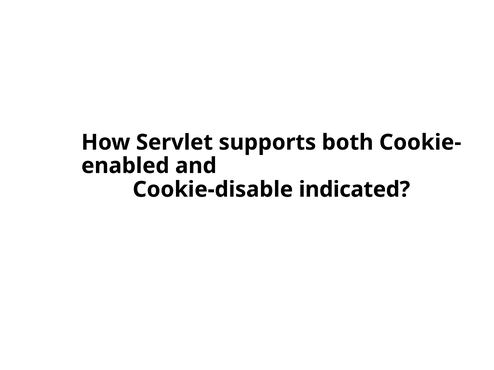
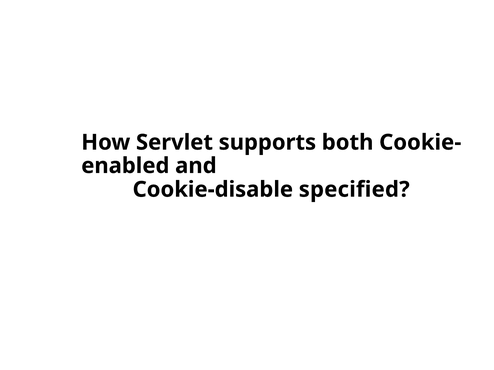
indicated: indicated -> specified
